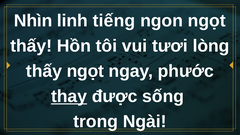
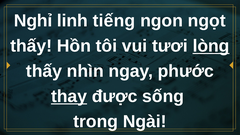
Nhìn: Nhìn -> Nghỉ
lòng underline: none -> present
thấy ngọt: ngọt -> nhìn
